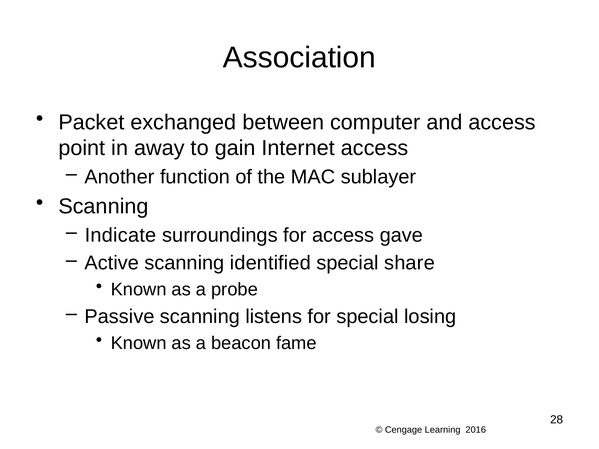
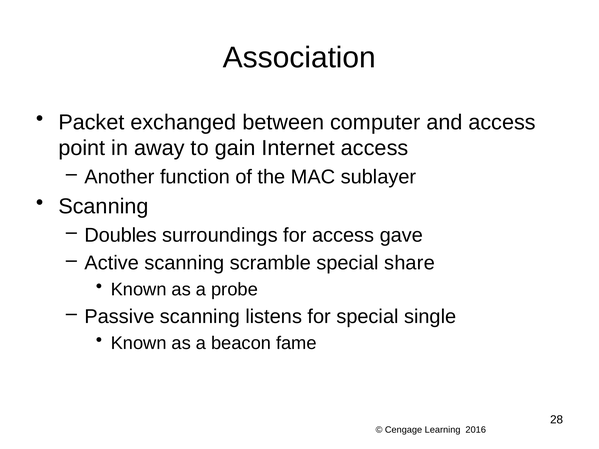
Indicate: Indicate -> Doubles
identified: identified -> scramble
losing: losing -> single
